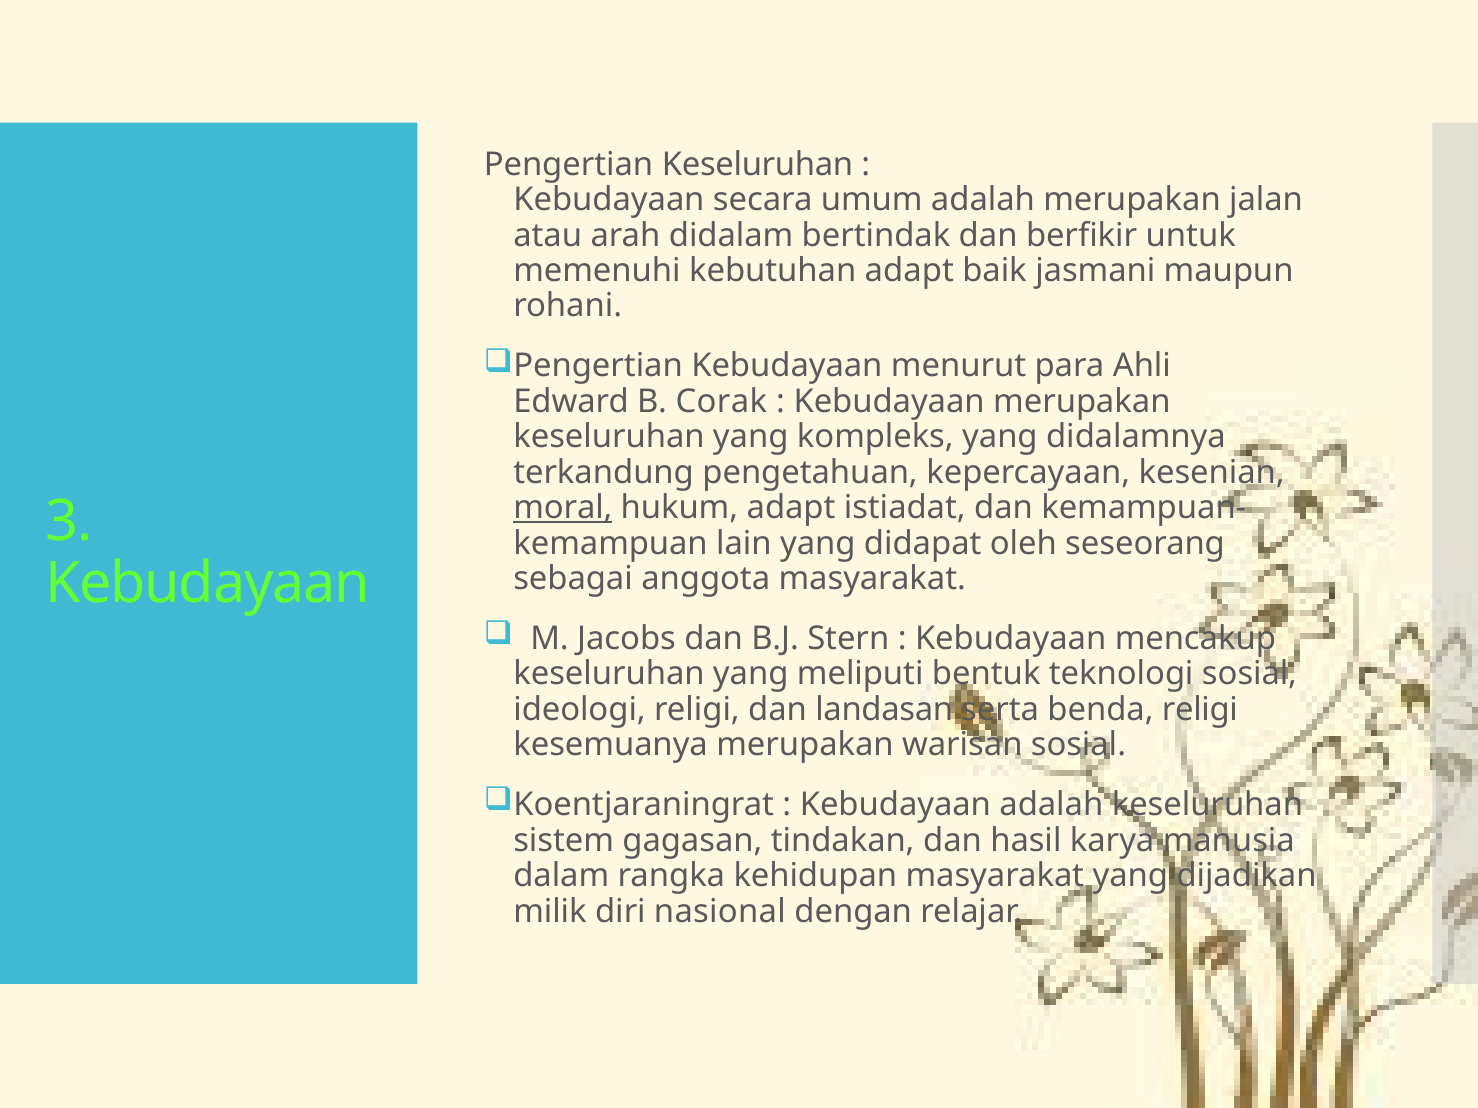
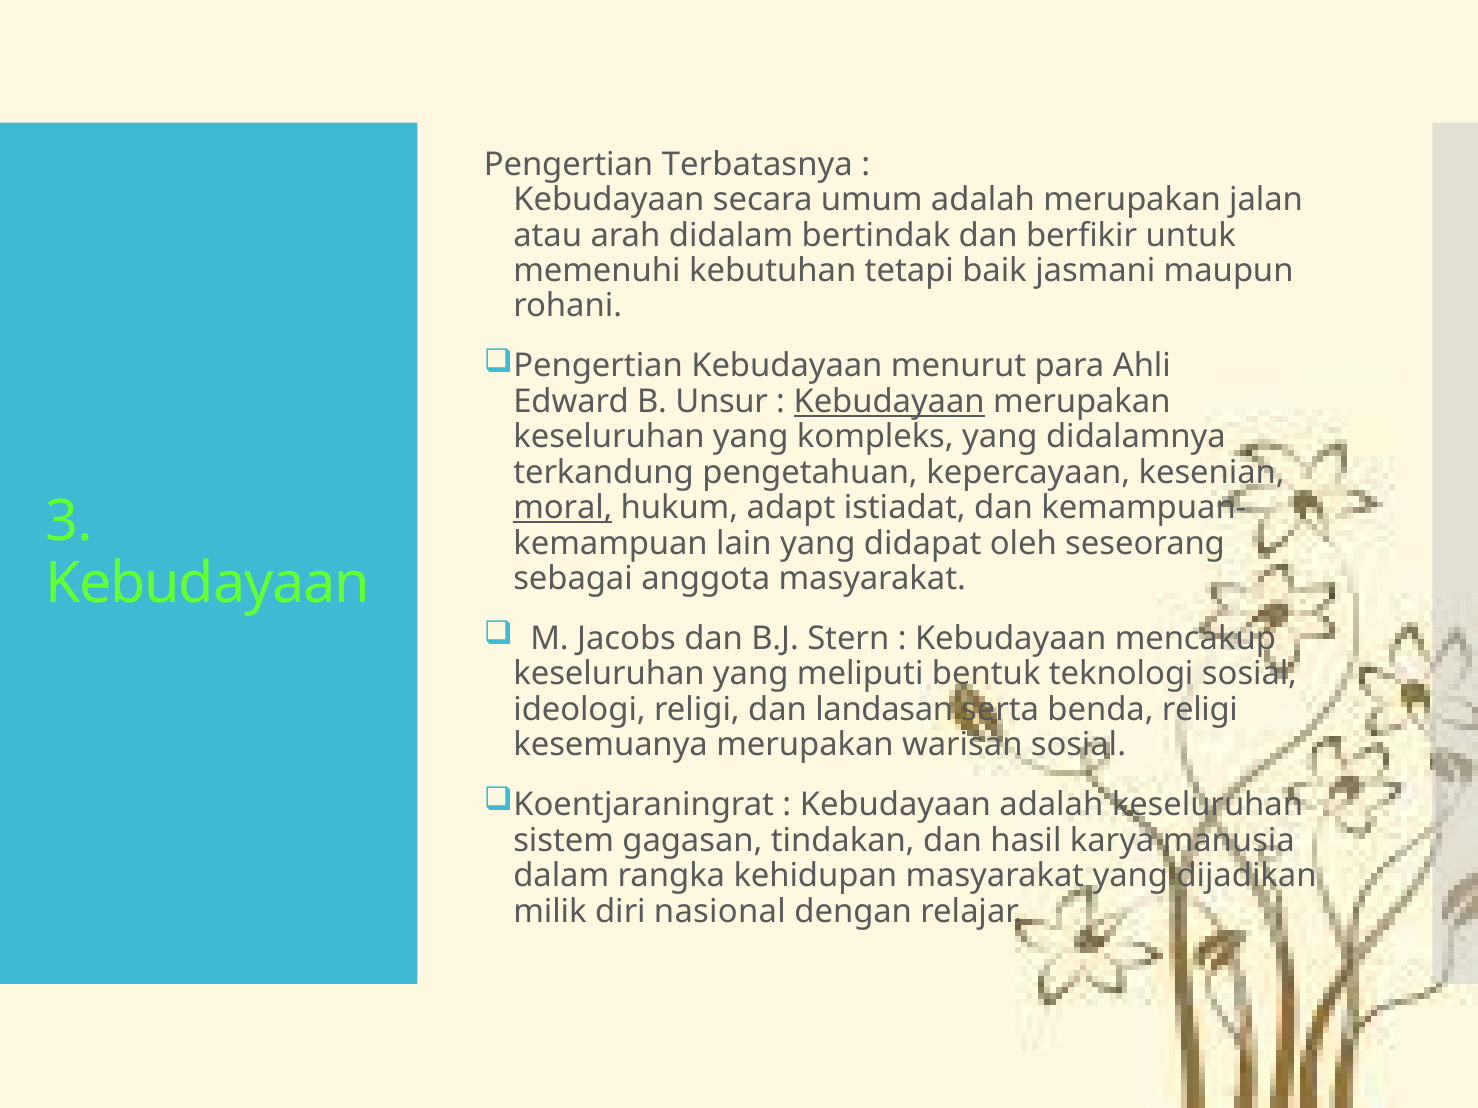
Pengertian Keseluruhan: Keseluruhan -> Terbatasnya
kebutuhan adapt: adapt -> tetapi
Corak: Corak -> Unsur
Kebudayaan at (889, 402) underline: none -> present
